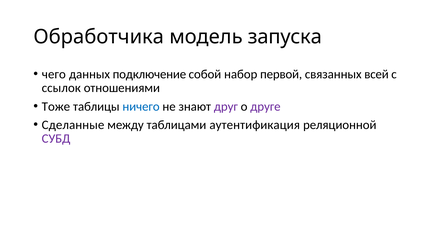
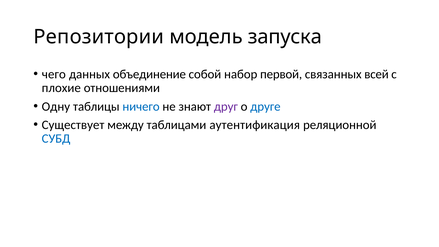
Обработчика: Обработчика -> Репозитории
подключение: подключение -> объединение
ссылок: ссылок -> плохие
Тоже: Тоже -> Одну
друге colour: purple -> blue
Сделанные: Сделанные -> Существует
СУБД colour: purple -> blue
